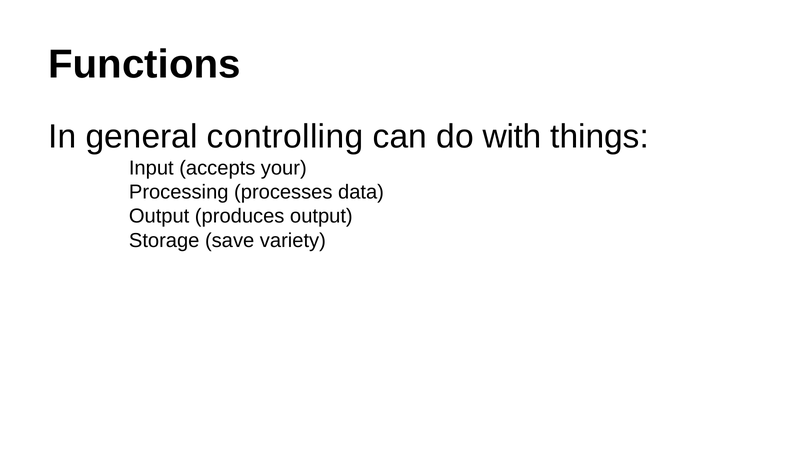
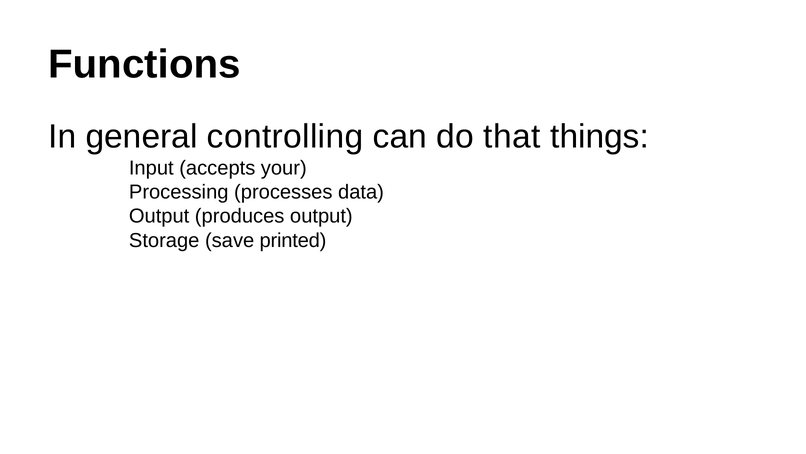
with: with -> that
variety: variety -> printed
